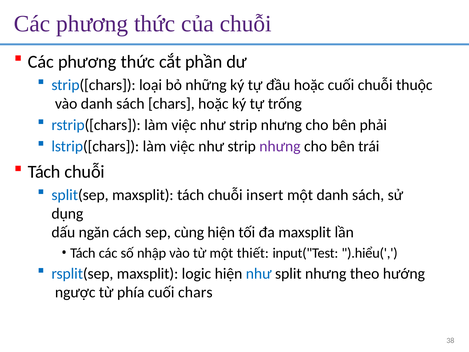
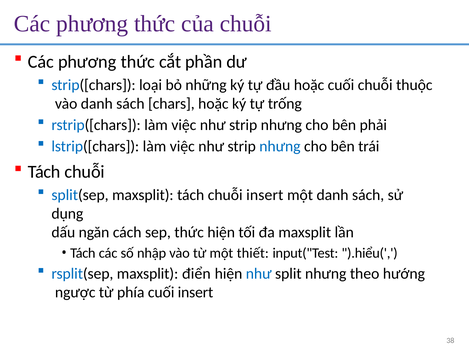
nhưng at (280, 146) colour: purple -> blue
sep cùng: cùng -> thức
logic: logic -> điển
cuối chars: chars -> insert
